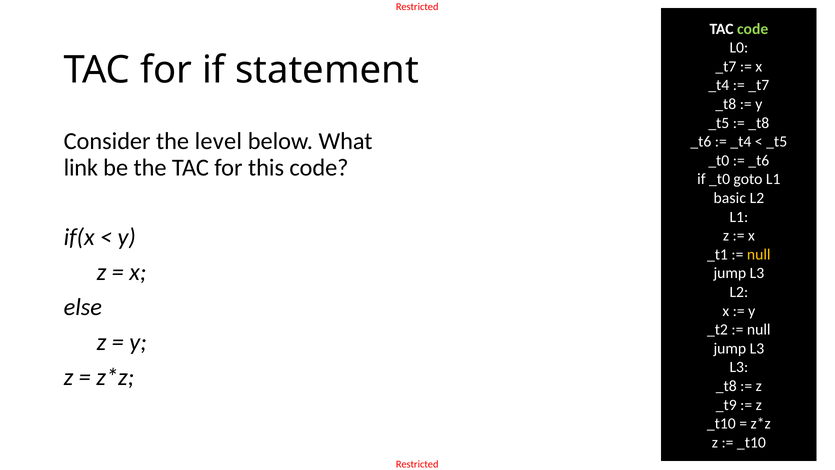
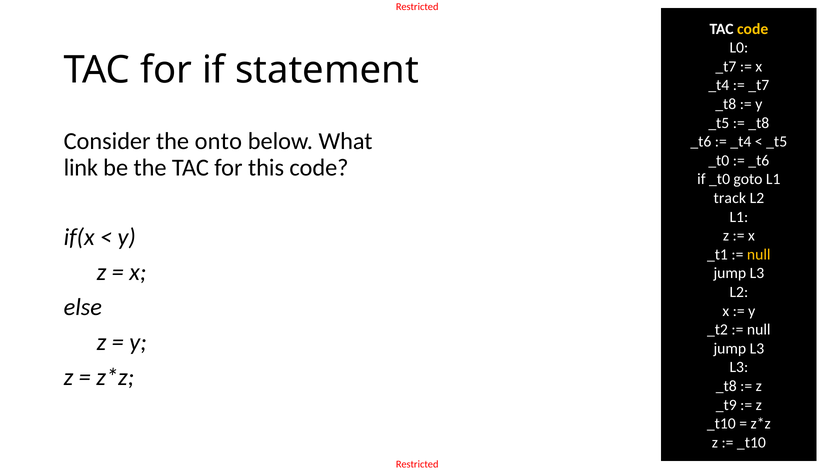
code at (753, 29) colour: light green -> yellow
level: level -> onto
basic: basic -> track
